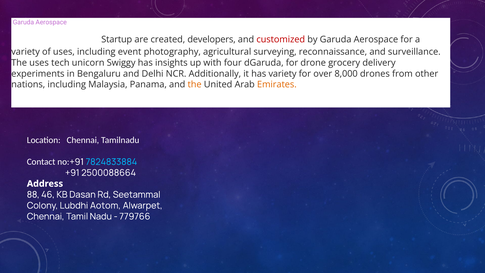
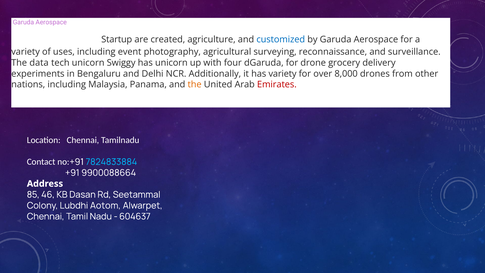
developers: developers -> agriculture
customized colour: red -> blue
The uses: uses -> data
has insights: insights -> unicorn
Emirates colour: orange -> red
2500088664: 2500088664 -> 9900088664
88: 88 -> 85
779766: 779766 -> 604637
